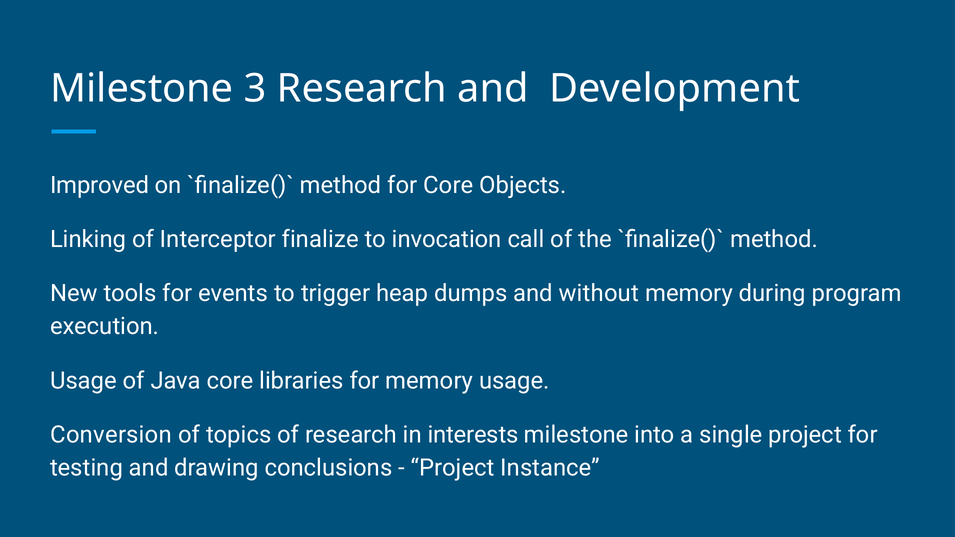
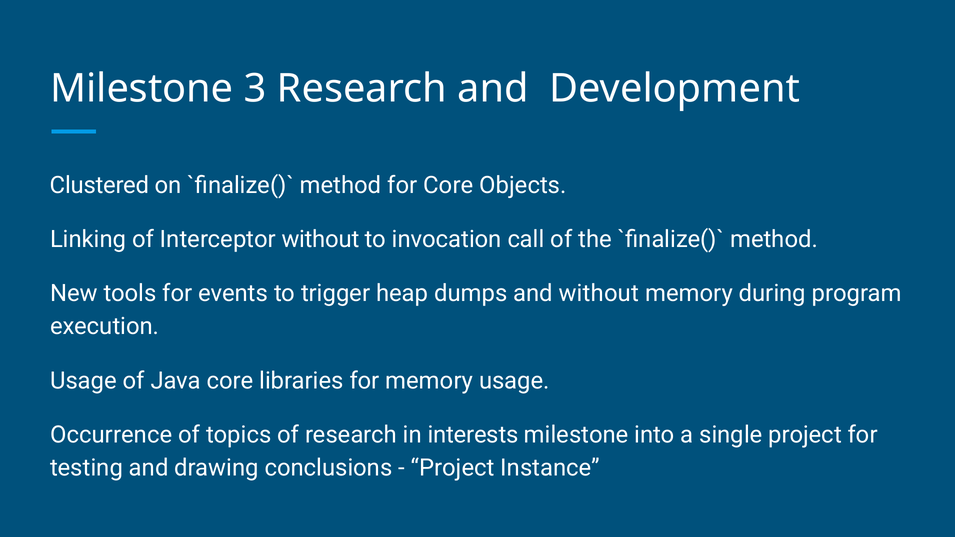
Improved: Improved -> Clustered
Interceptor finalize: finalize -> without
Conversion: Conversion -> Occurrence
